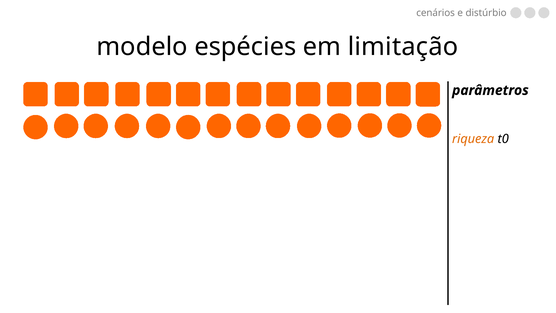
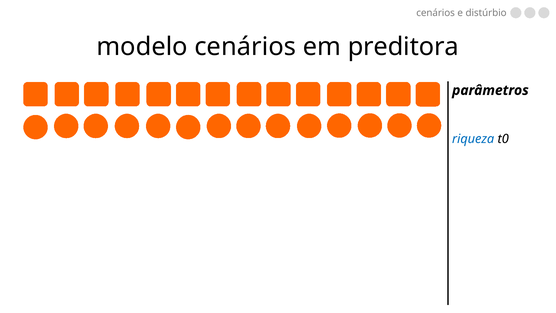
modelo espécies: espécies -> cenários
limitação: limitação -> preditora
riqueza colour: orange -> blue
